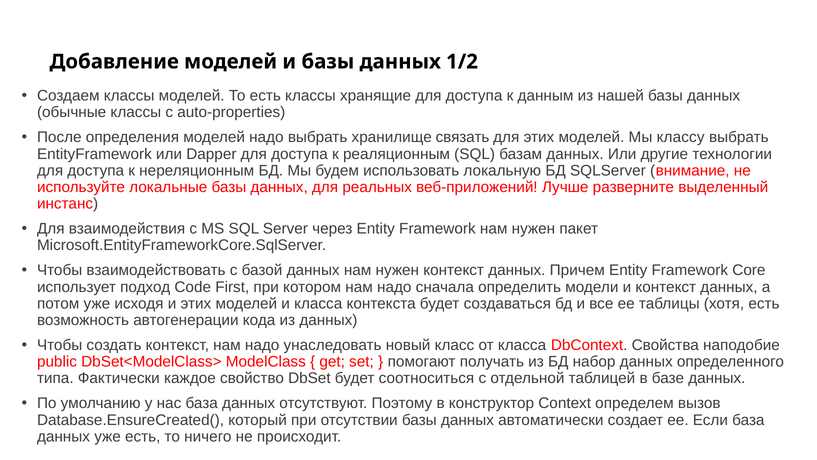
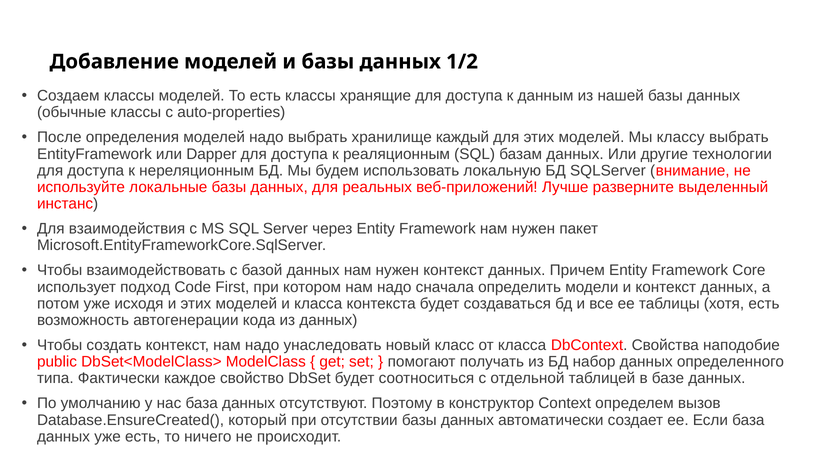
связать: связать -> каждый
